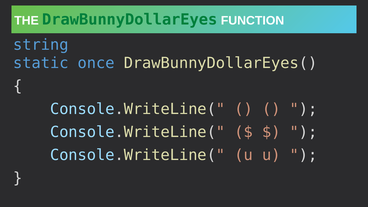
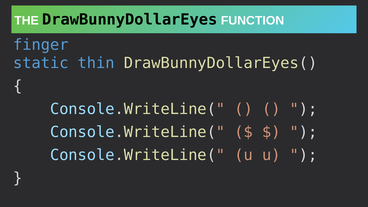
DrawBunnyDollarEyes colour: green -> black
string: string -> finger
once: once -> thin
